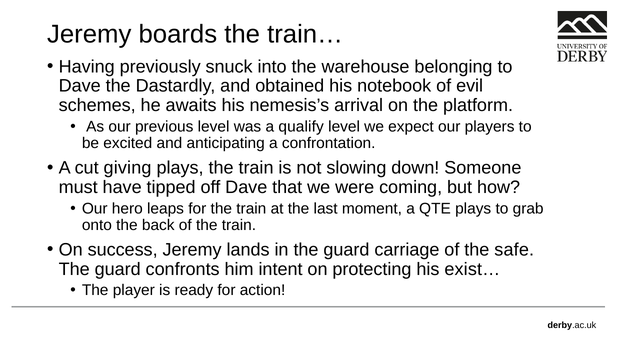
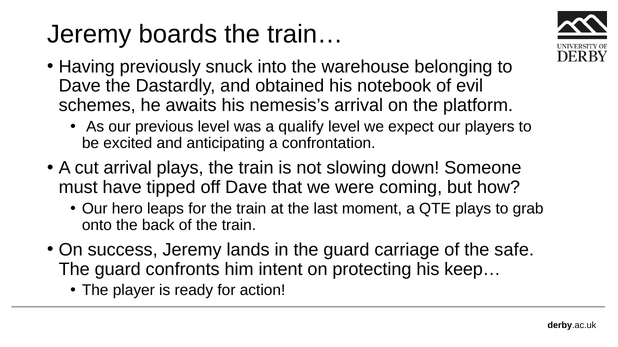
cut giving: giving -> arrival
exist…: exist… -> keep…
